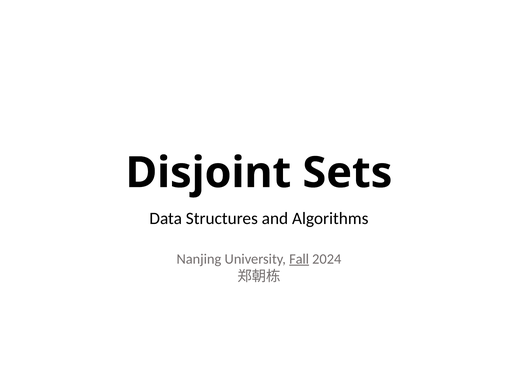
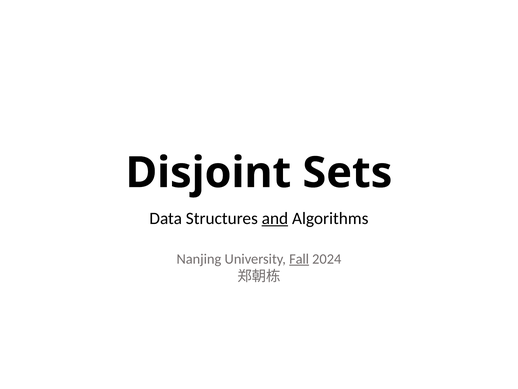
and underline: none -> present
